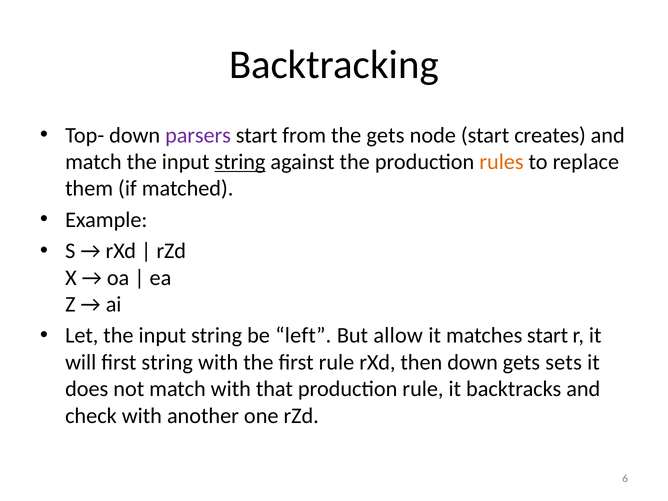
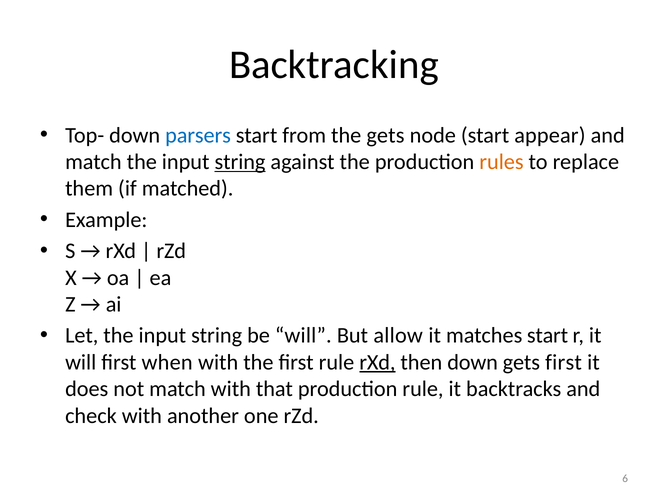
parsers colour: purple -> blue
creates: creates -> appear
be left: left -> will
first string: string -> when
rXd at (377, 362) underline: none -> present
gets sets: sets -> first
